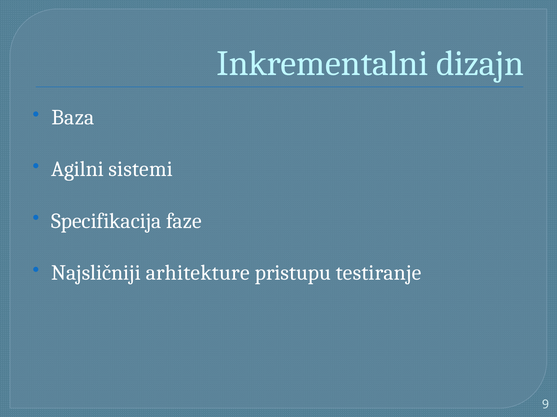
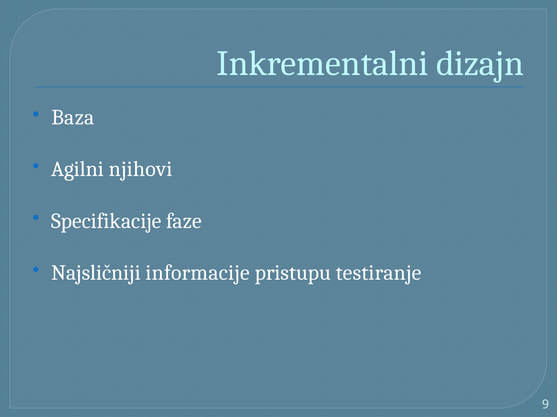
sistemi: sistemi -> njihovi
Specifikacija: Specifikacija -> Specifikacije
arhitekture: arhitekture -> informacije
